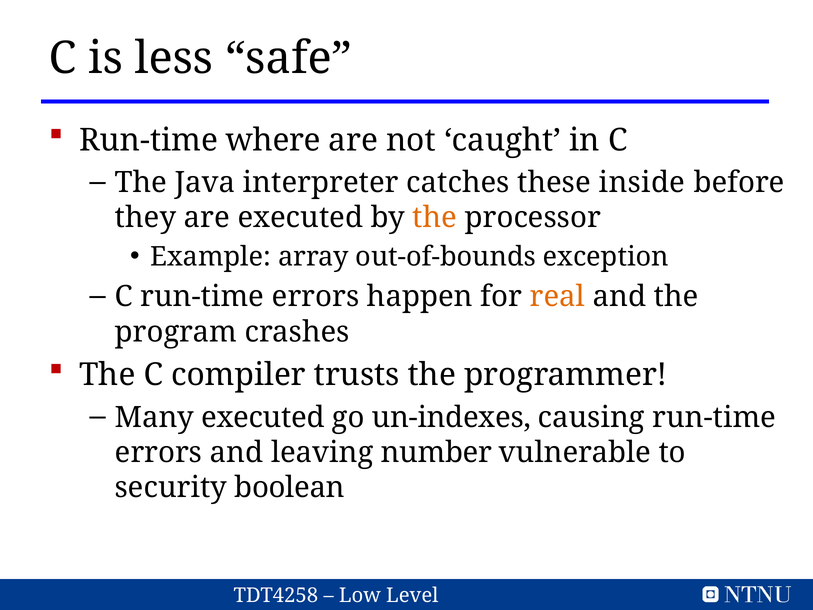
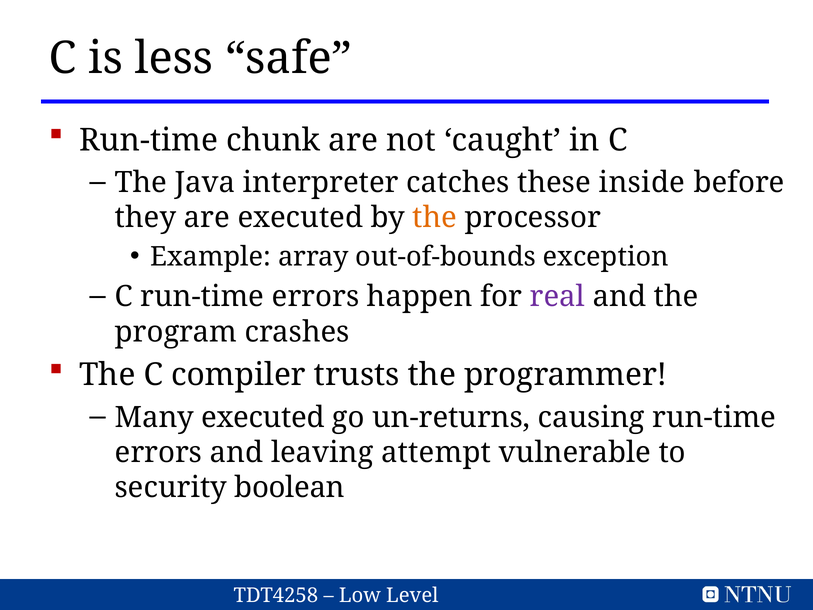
where: where -> chunk
real colour: orange -> purple
un-indexes: un-indexes -> un-returns
number: number -> attempt
